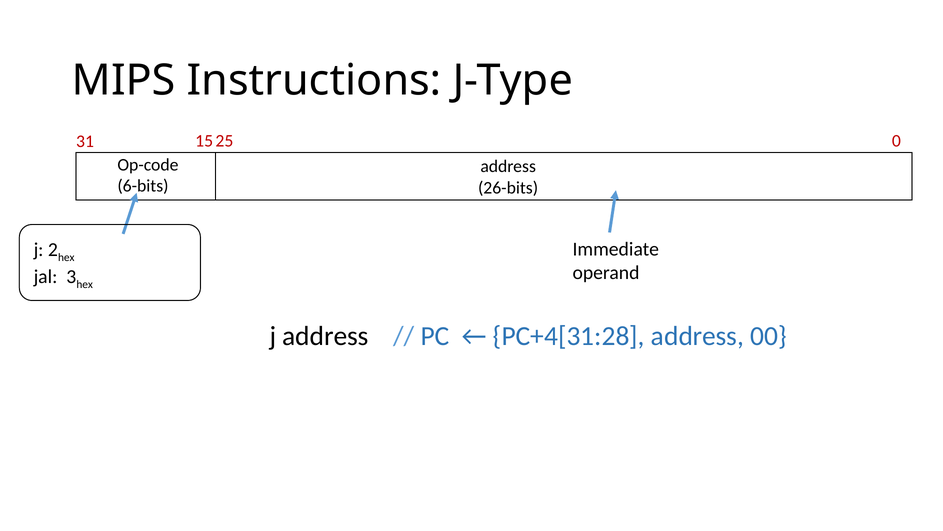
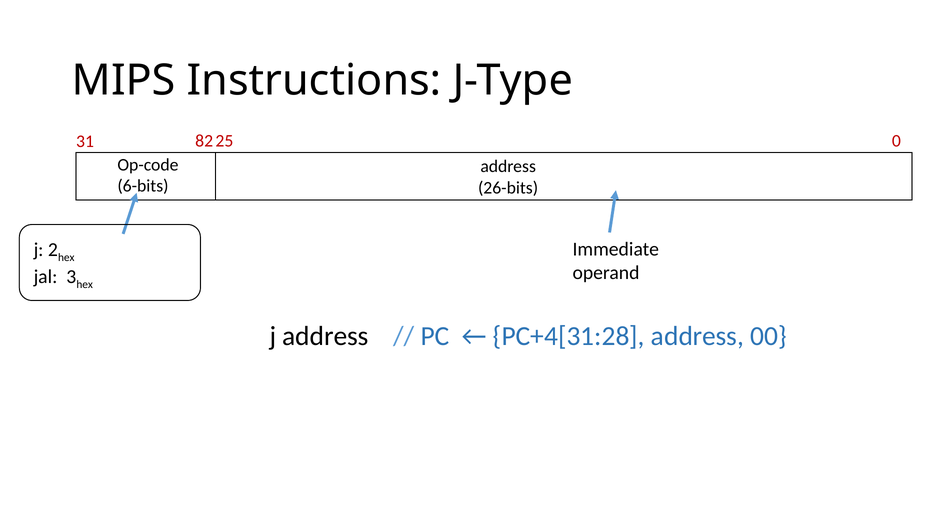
15: 15 -> 82
